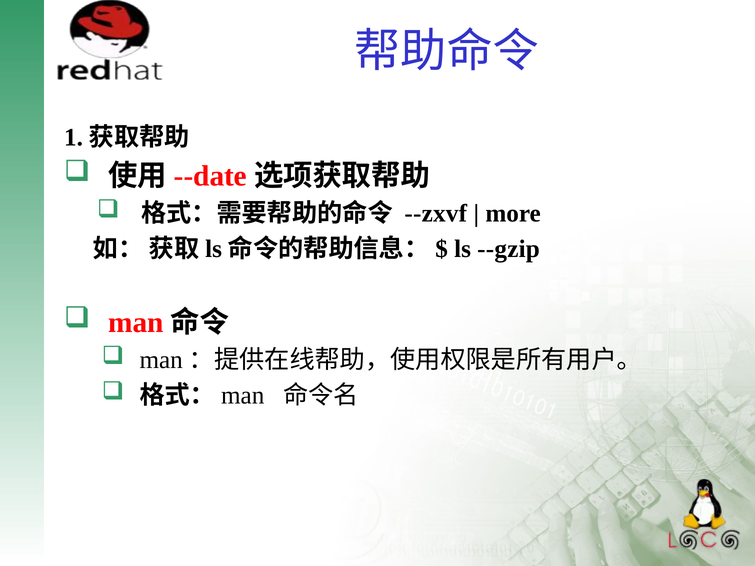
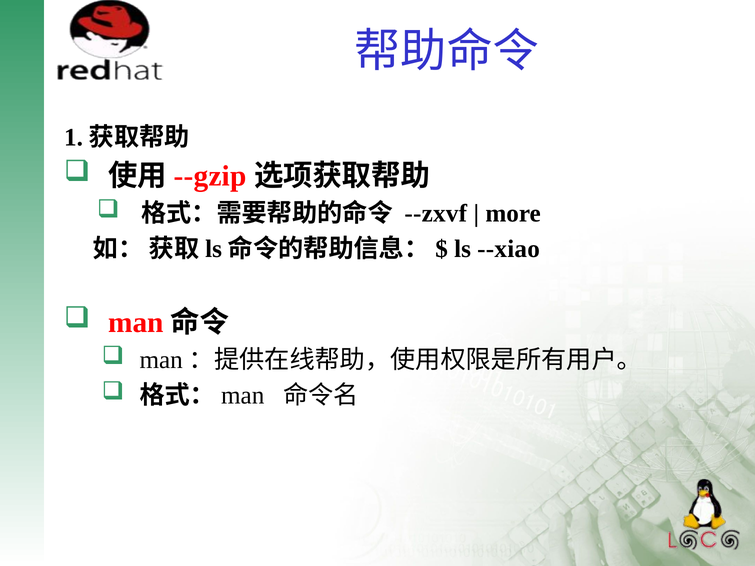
--date: --date -> --gzip
--gzip: --gzip -> --xiao
